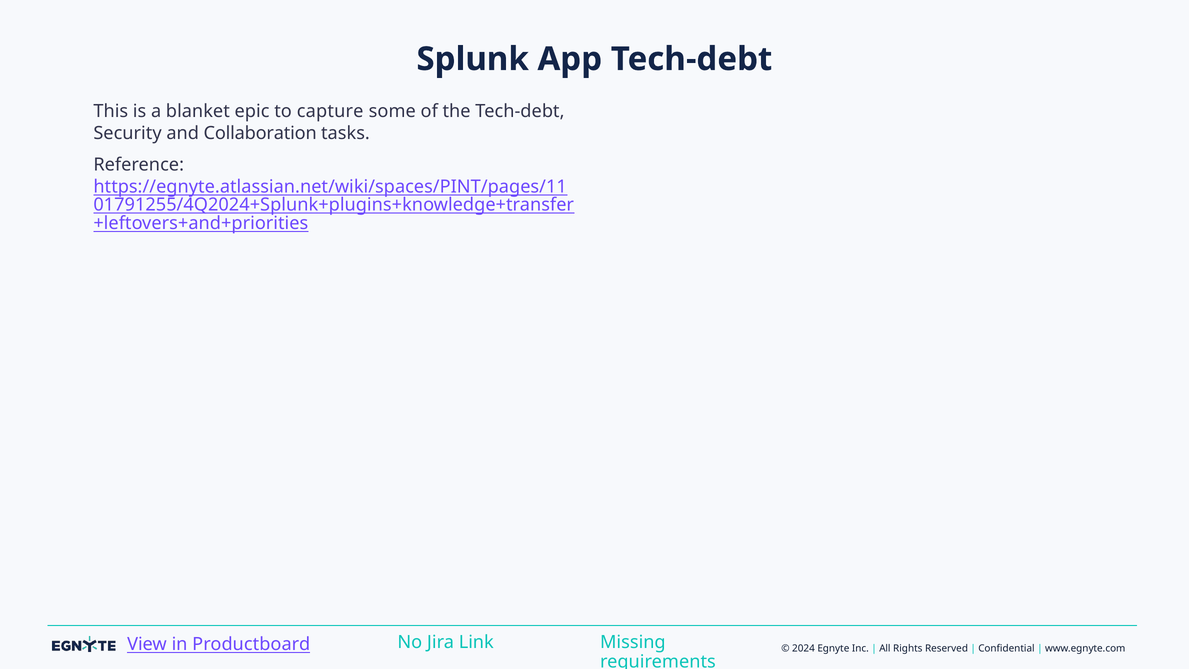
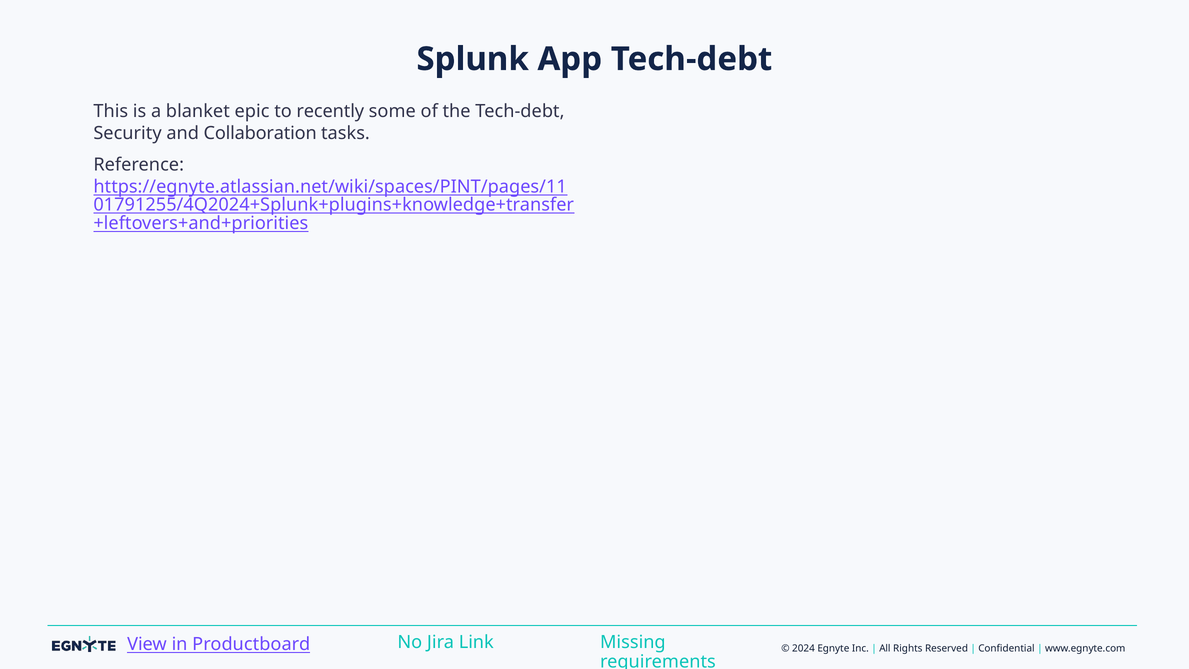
capture: capture -> recently
